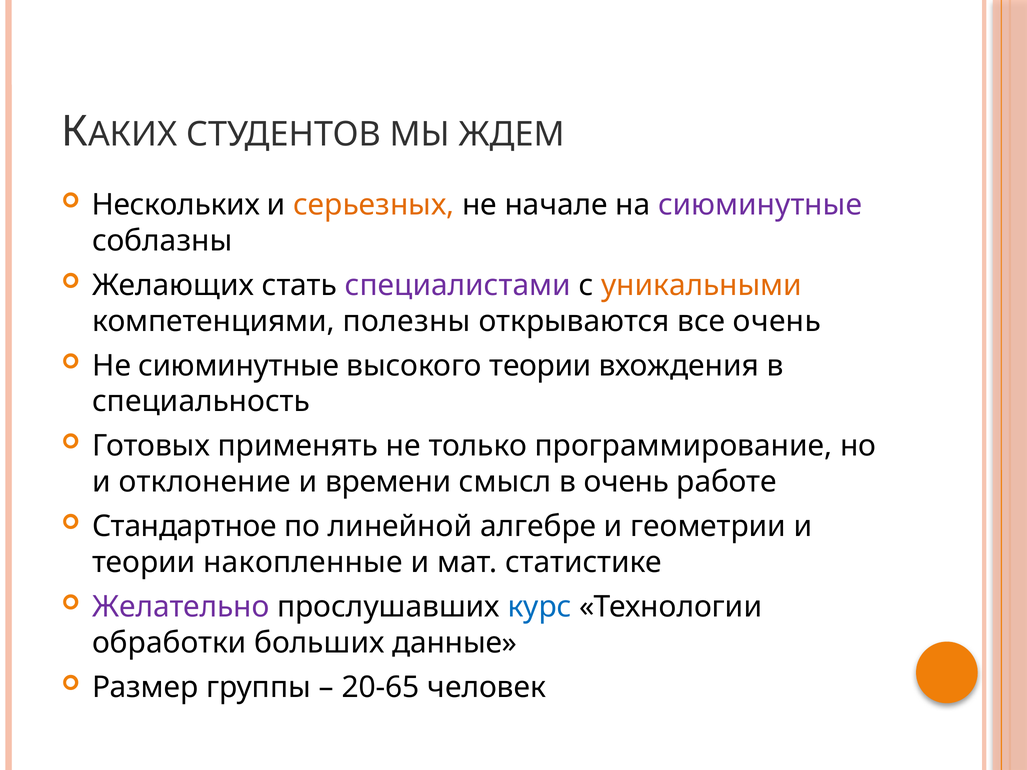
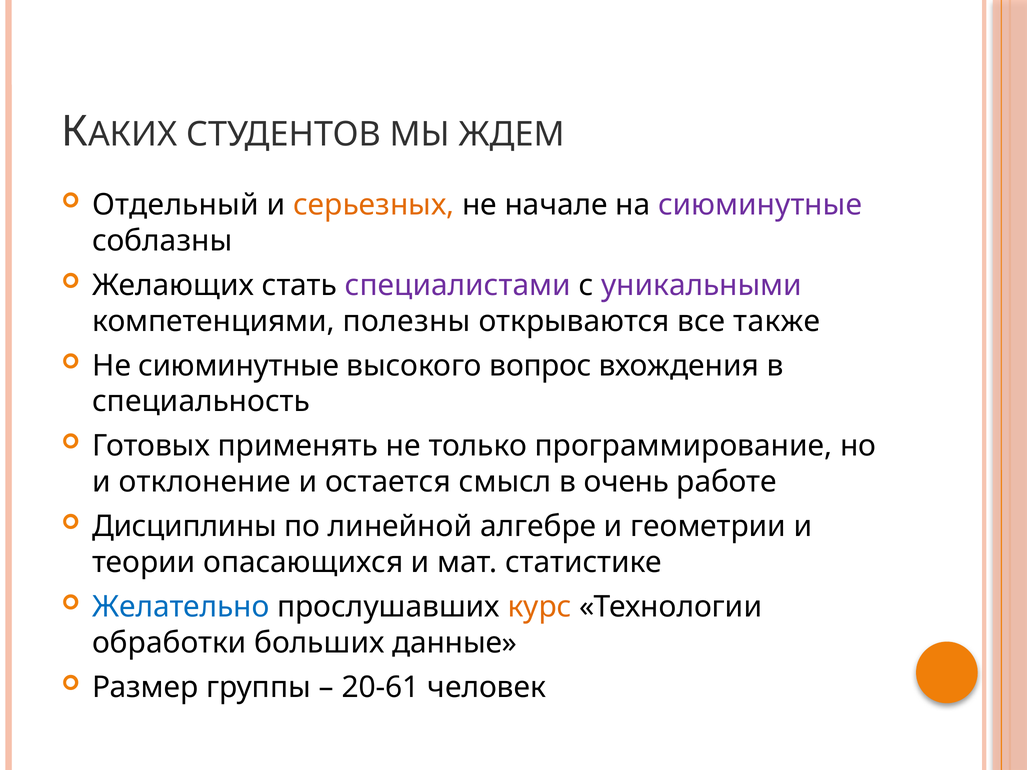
Нескольких: Нескольких -> Отдельный
уникальными colour: orange -> purple
все очень: очень -> также
высокого теории: теории -> вопрос
времени: времени -> остается
Стандартное: Стандартное -> Дисциплины
накопленные: накопленные -> опасающихся
Желательно colour: purple -> blue
курс colour: blue -> orange
20-65: 20-65 -> 20-61
